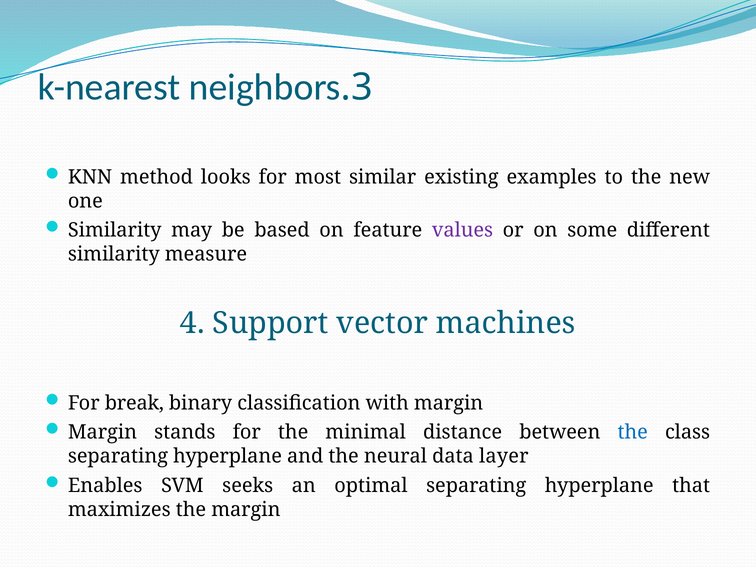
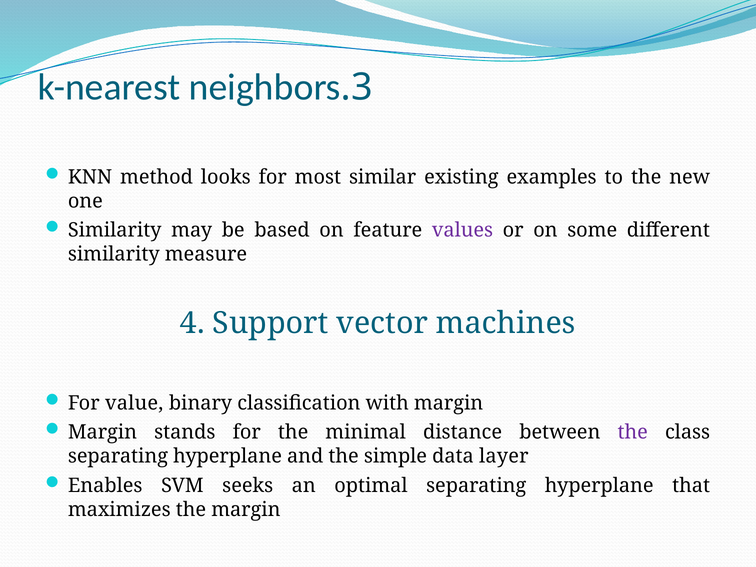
break: break -> value
the at (633, 432) colour: blue -> purple
neural: neural -> simple
